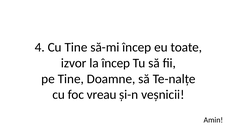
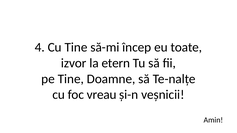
la încep: încep -> etern
